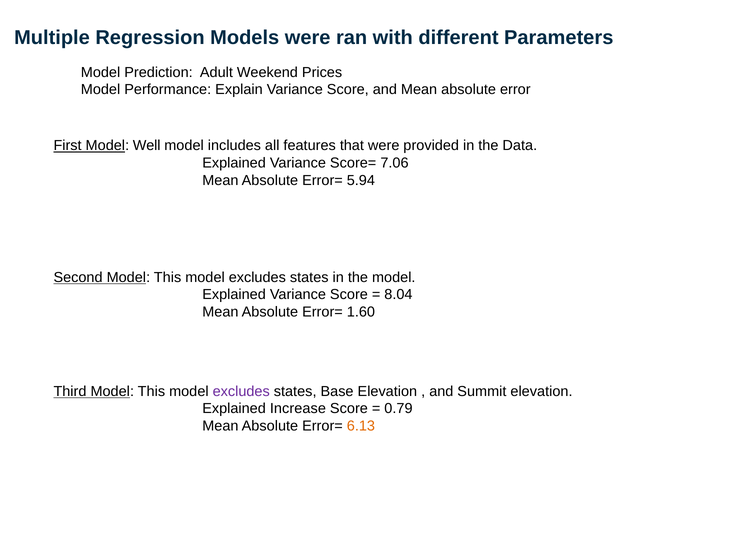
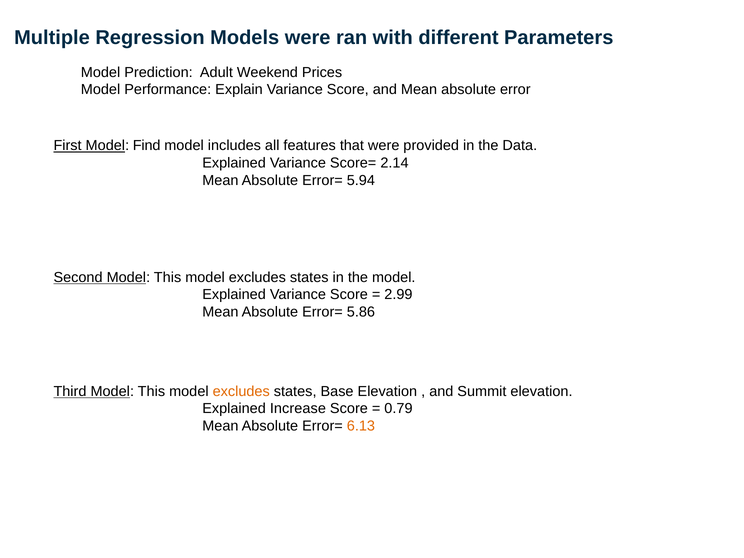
Well: Well -> Find
7.06: 7.06 -> 2.14
8.04: 8.04 -> 2.99
1.60: 1.60 -> 5.86
excludes at (241, 391) colour: purple -> orange
